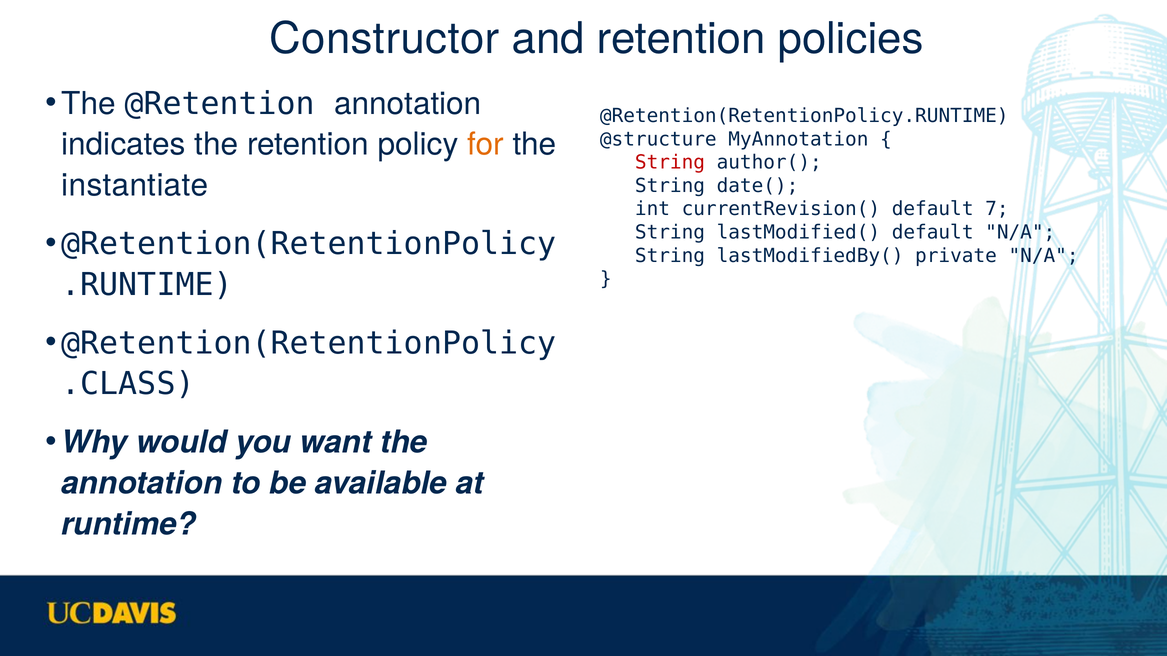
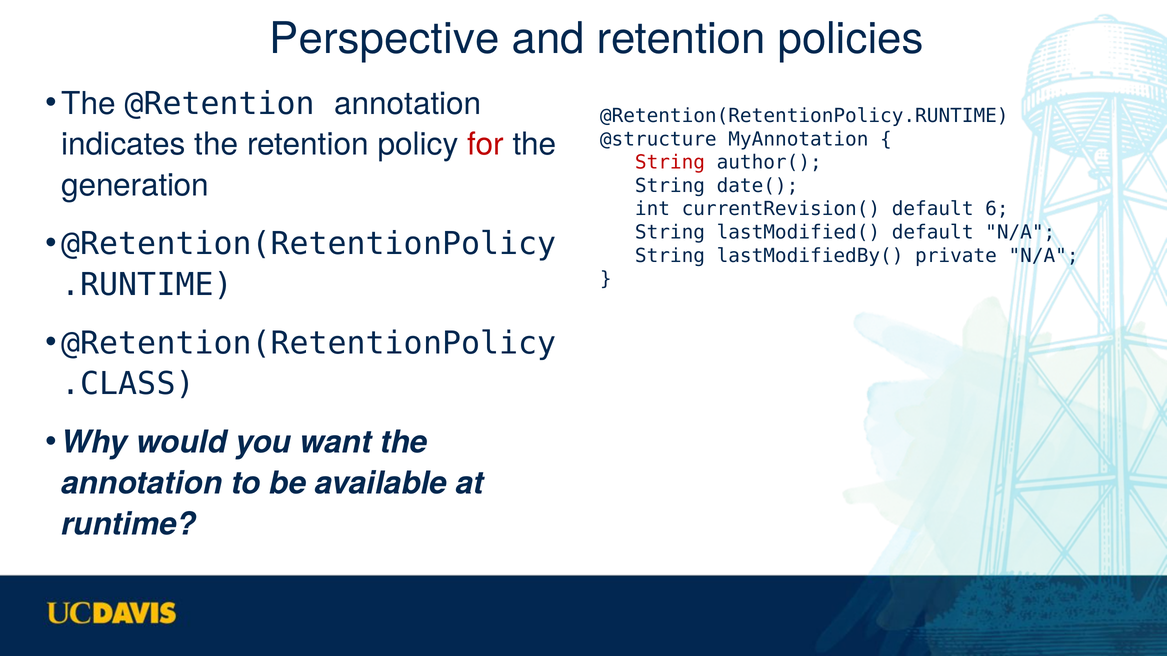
Constructor: Constructor -> Perspective
for colour: orange -> red
instantiate: instantiate -> generation
7: 7 -> 6
